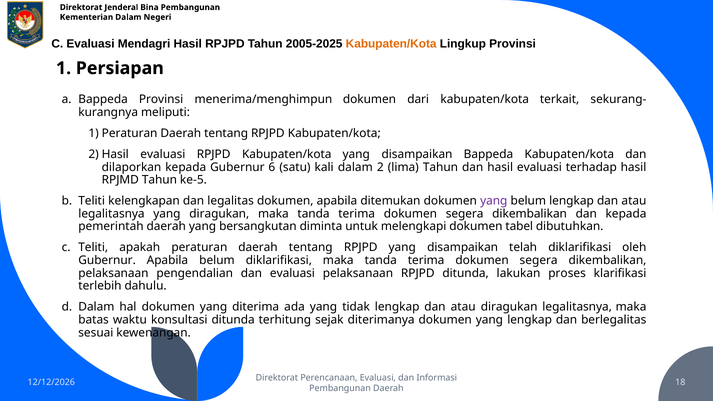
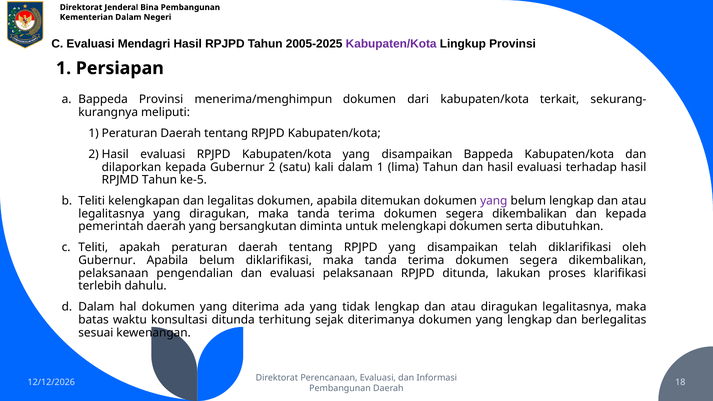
Kabupaten/Kota at (391, 44) colour: orange -> purple
Gubernur 6: 6 -> 2
dalam 2: 2 -> 1
tabel: tabel -> serta
